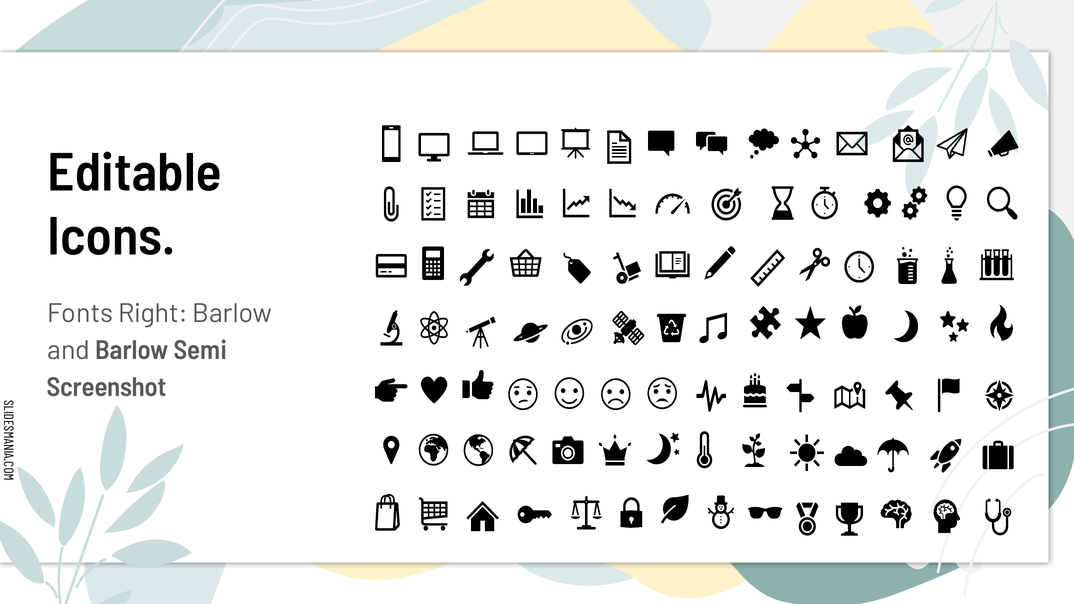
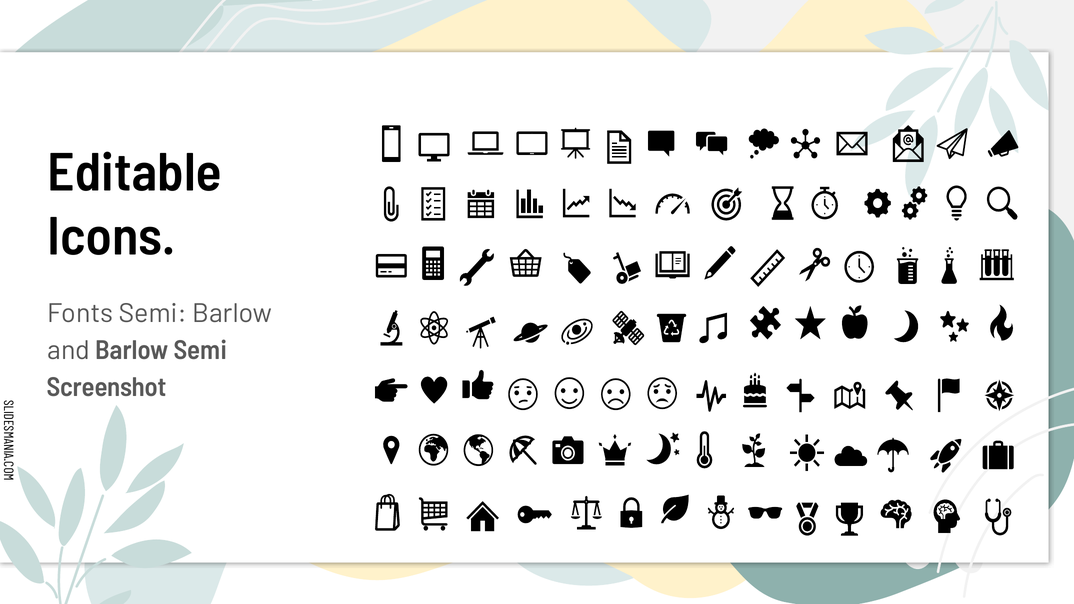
Fonts Right: Right -> Semi
